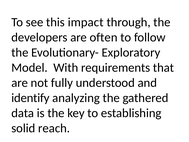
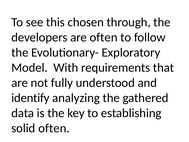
impact: impact -> chosen
solid reach: reach -> often
